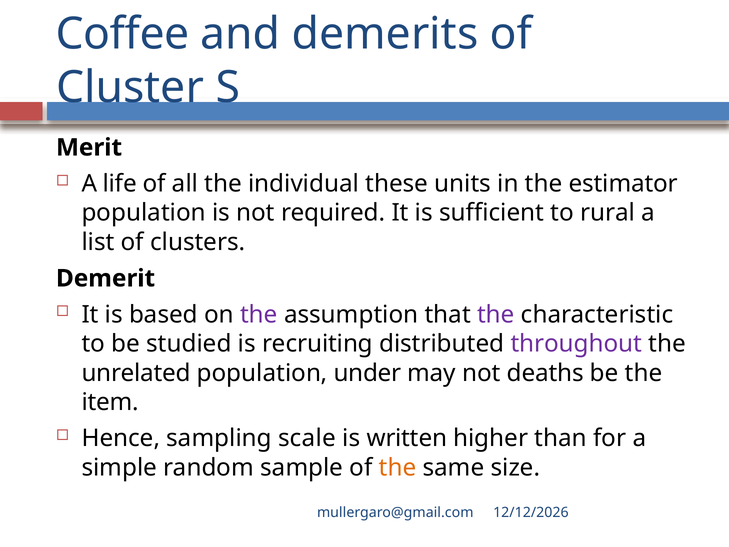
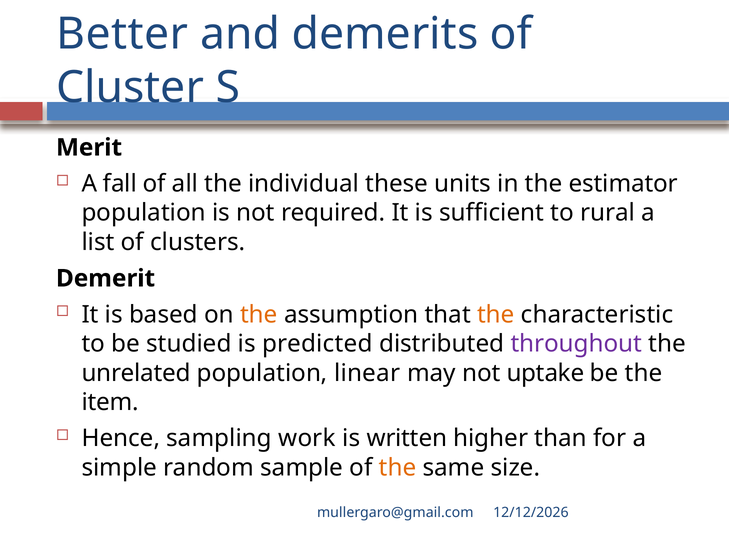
Coffee: Coffee -> Better
life: life -> fall
the at (259, 315) colour: purple -> orange
the at (496, 315) colour: purple -> orange
recruiting: recruiting -> predicted
under: under -> linear
deaths: deaths -> uptake
scale: scale -> work
